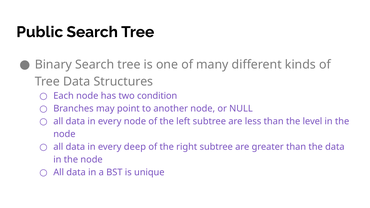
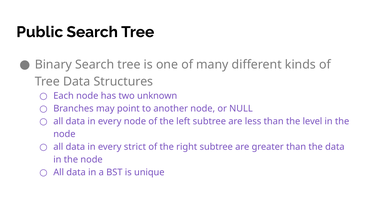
condition: condition -> unknown
deep: deep -> strict
